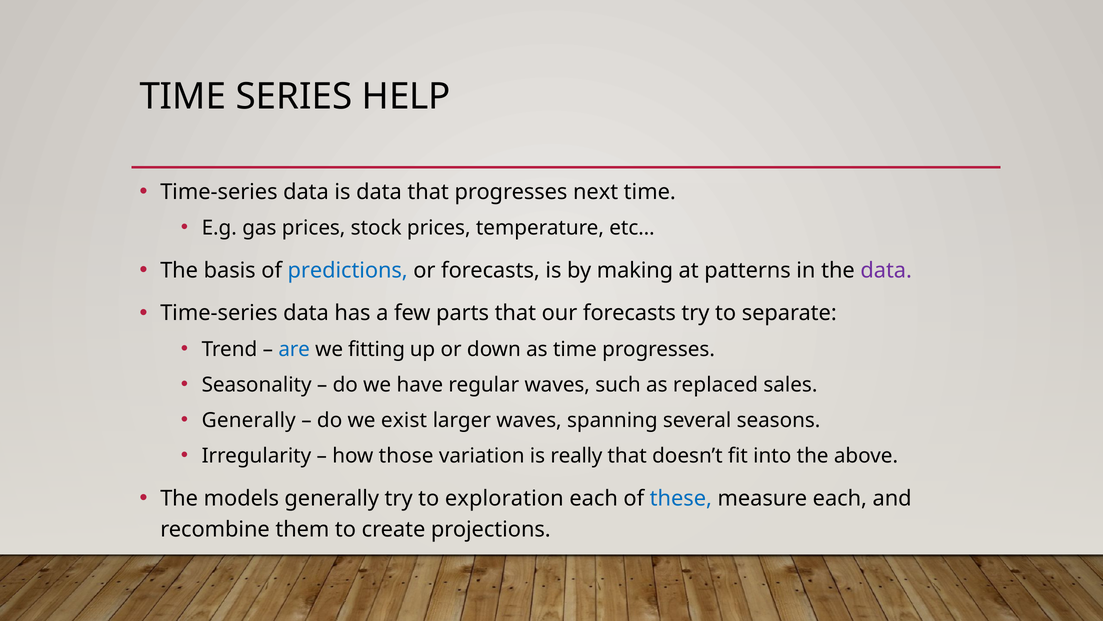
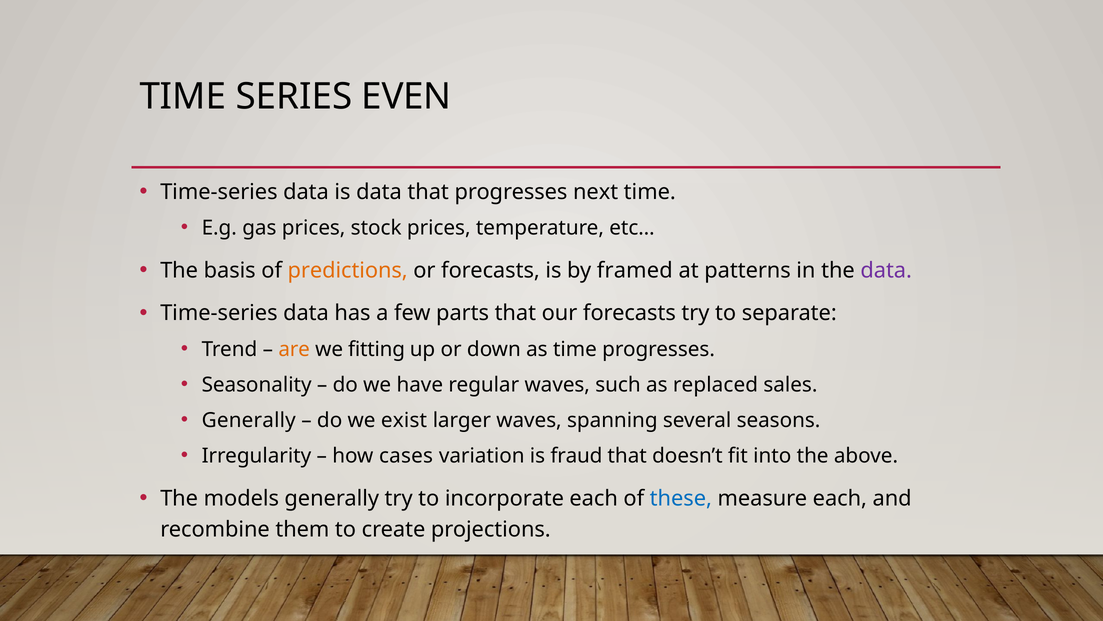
HELP: HELP -> EVEN
predictions colour: blue -> orange
making: making -> framed
are colour: blue -> orange
those: those -> cases
really: really -> fraud
exploration: exploration -> incorporate
